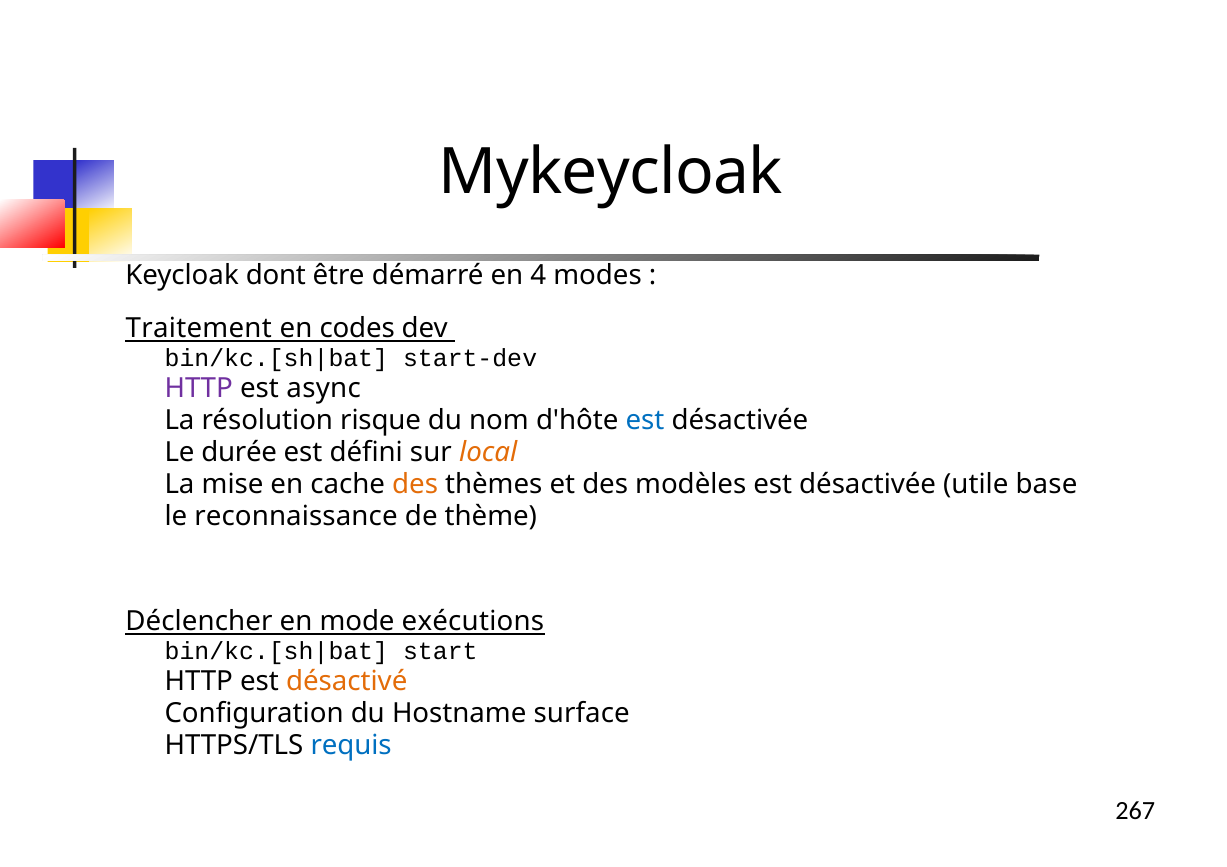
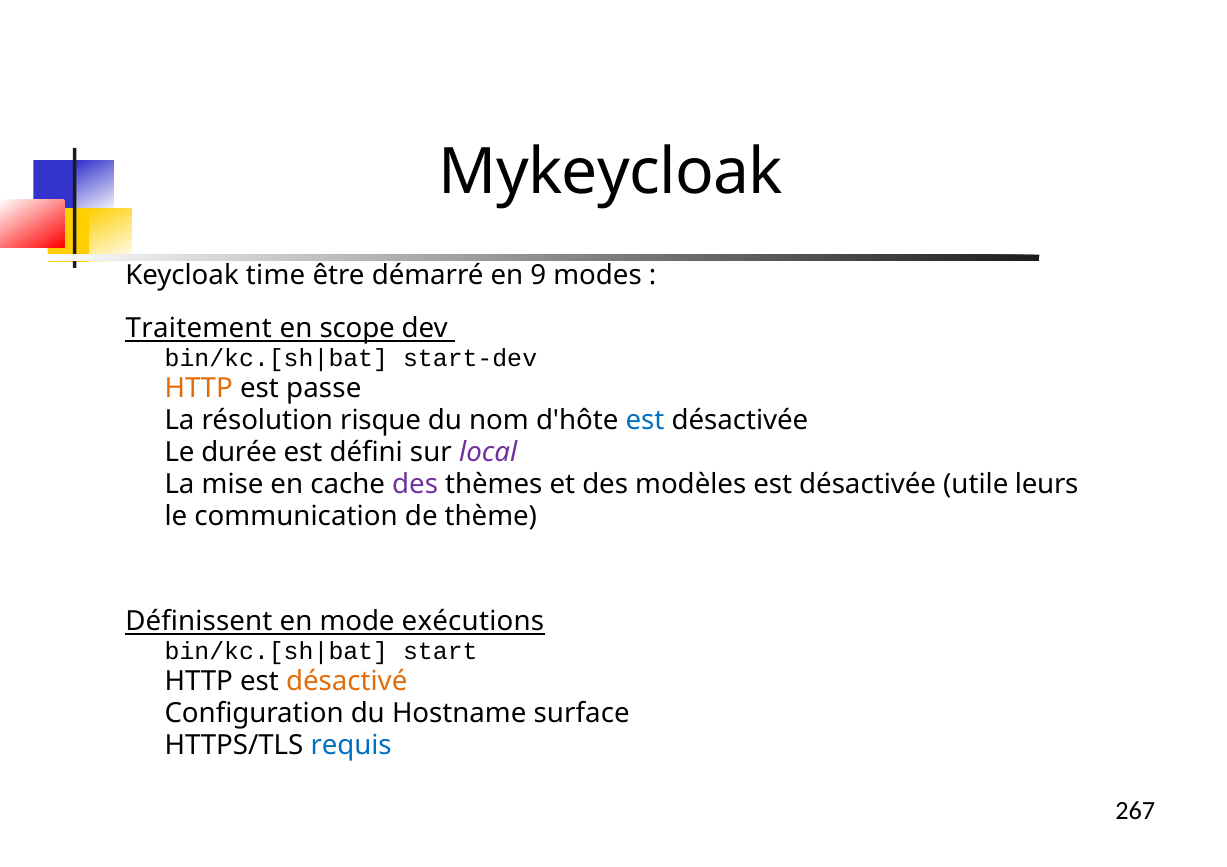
dont: dont -> time
4: 4 -> 9
codes: codes -> scope
HTTP at (199, 389) colour: purple -> orange
async: async -> passe
local colour: orange -> purple
des at (415, 485) colour: orange -> purple
base: base -> leurs
reconnaissance: reconnaissance -> communication
Déclencher: Déclencher -> Définissent
